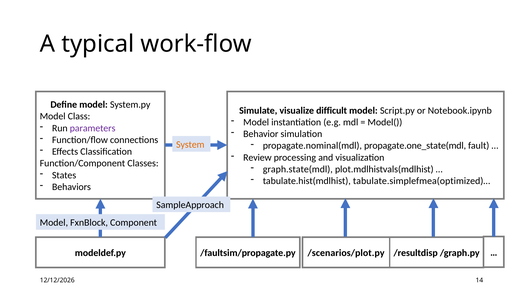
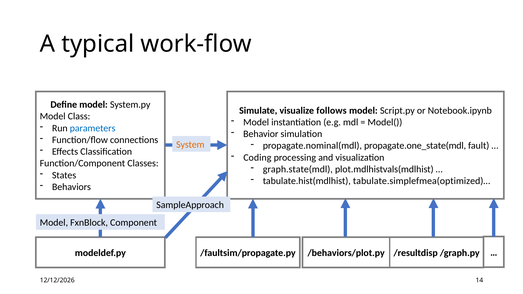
difficult: difficult -> follows
parameters colour: purple -> blue
Review: Review -> Coding
/scenarios/plot.py: /scenarios/plot.py -> /behaviors/plot.py
